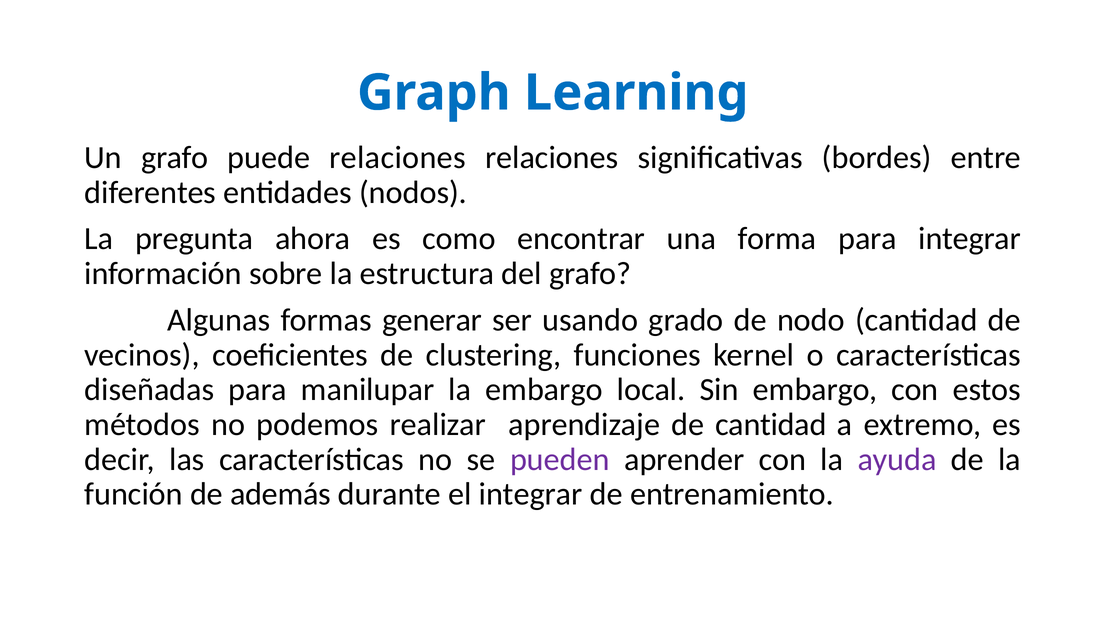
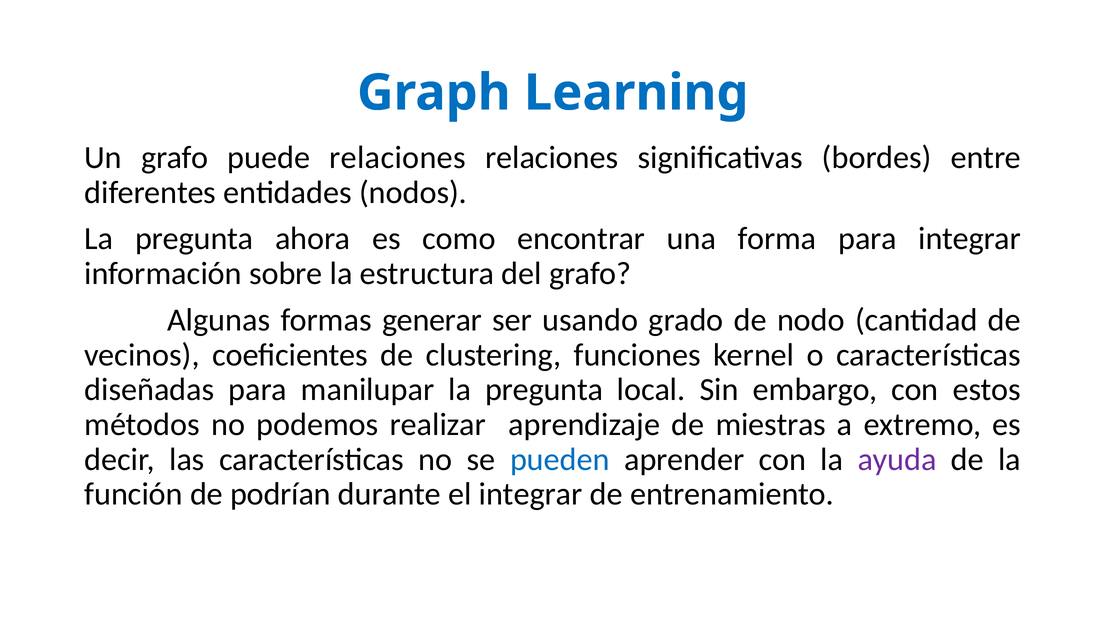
manilupar la embargo: embargo -> pregunta
de cantidad: cantidad -> miestras
pueden colour: purple -> blue
además: además -> podrían
